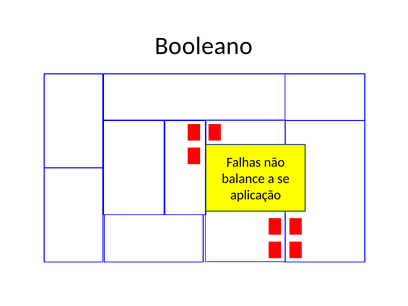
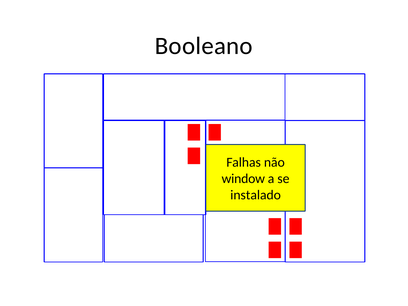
balance: balance -> window
aplicação: aplicação -> instalado
